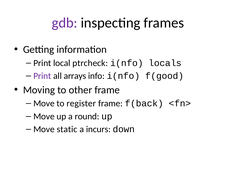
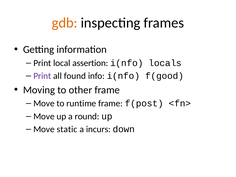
gdb colour: purple -> orange
ptrcheck: ptrcheck -> assertion
arrays: arrays -> found
register: register -> runtime
f(back: f(back -> f(post
